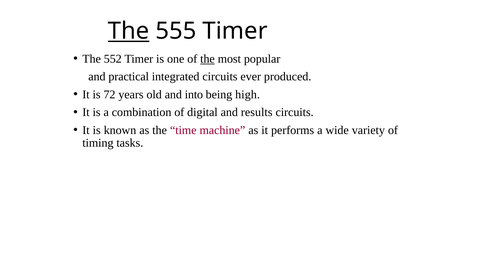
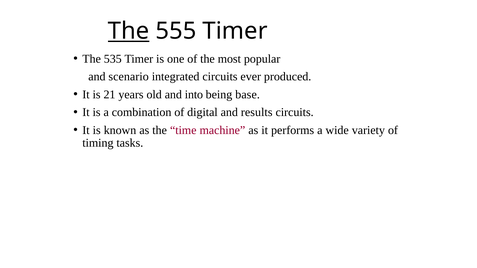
552: 552 -> 535
the at (207, 59) underline: present -> none
practical: practical -> scenario
72: 72 -> 21
high: high -> base
